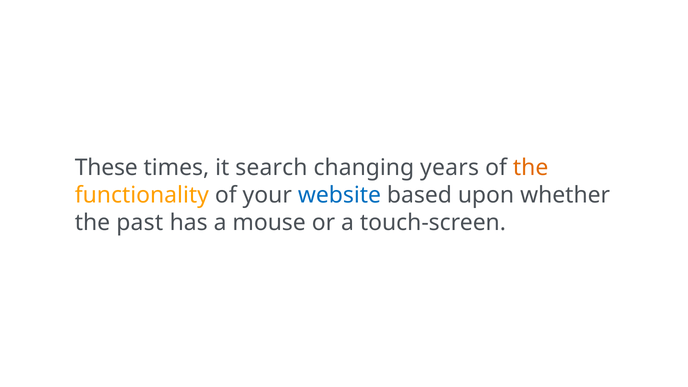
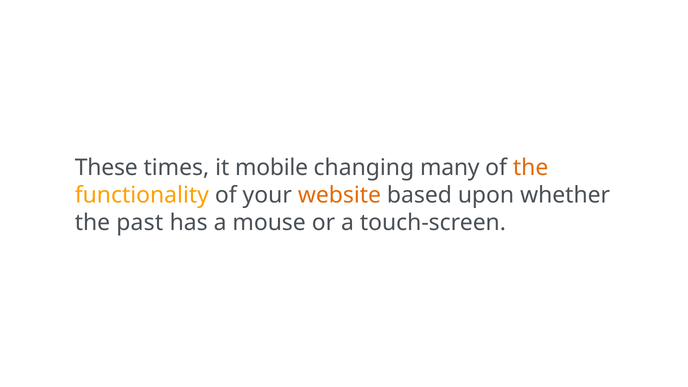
search: search -> mobile
years: years -> many
website colour: blue -> orange
